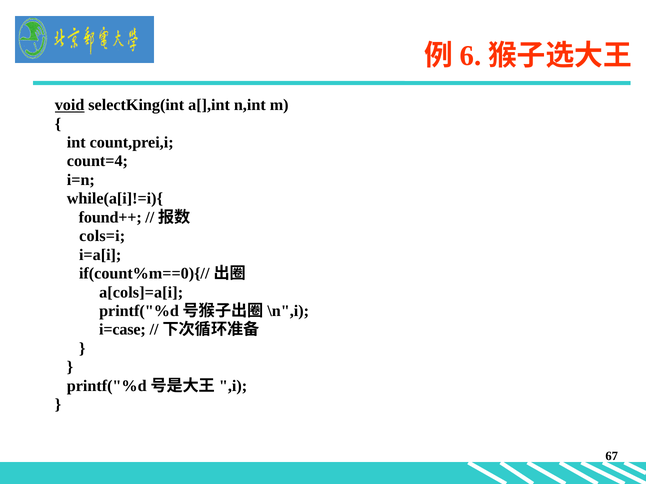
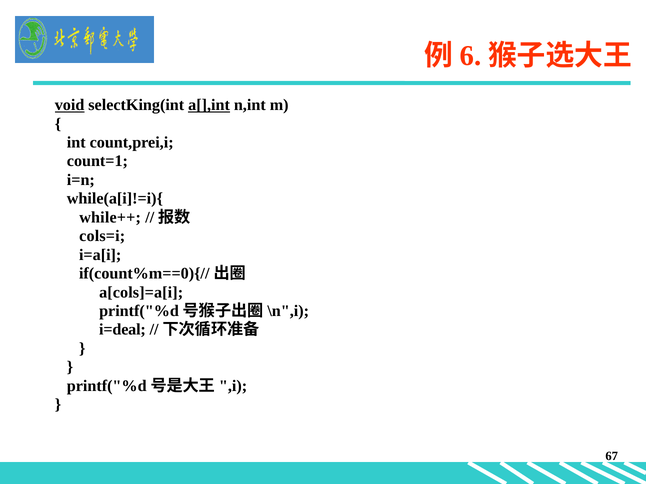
a[],int underline: none -> present
count=4: count=4 -> count=1
found++: found++ -> while++
i=case: i=case -> i=deal
